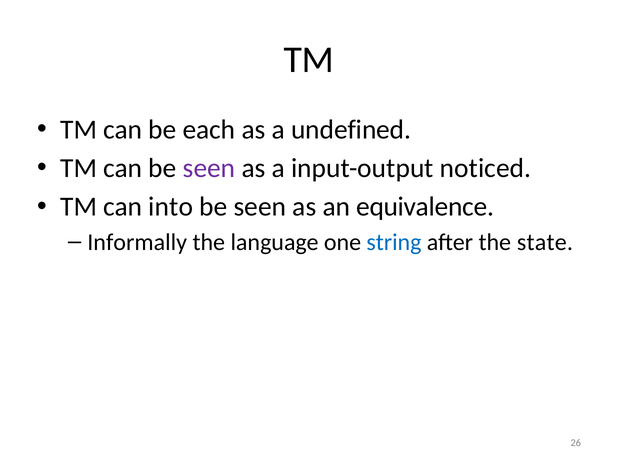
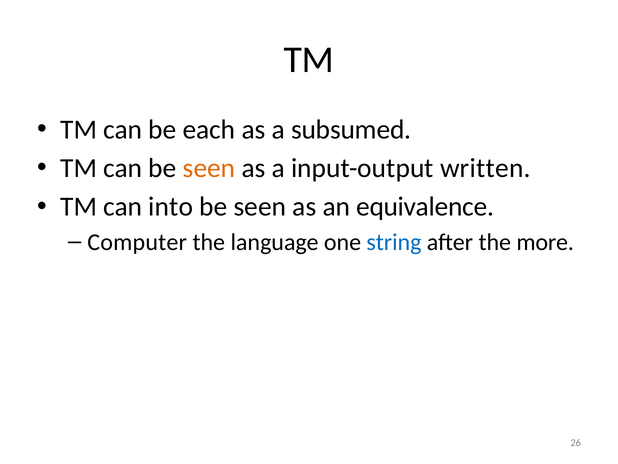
undefined: undefined -> subsumed
seen at (209, 168) colour: purple -> orange
noticed: noticed -> written
Informally: Informally -> Computer
state: state -> more
